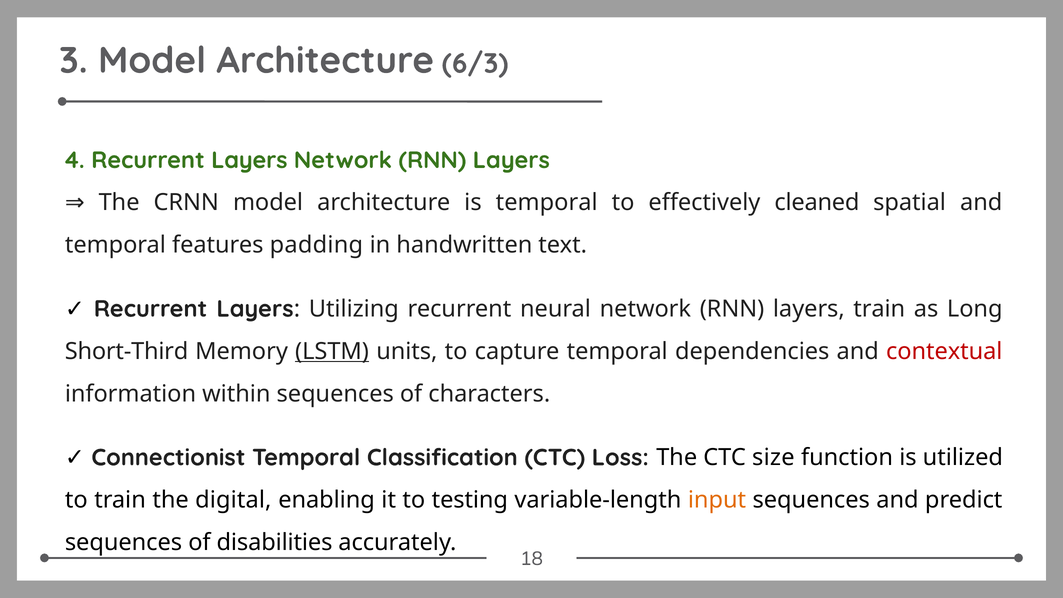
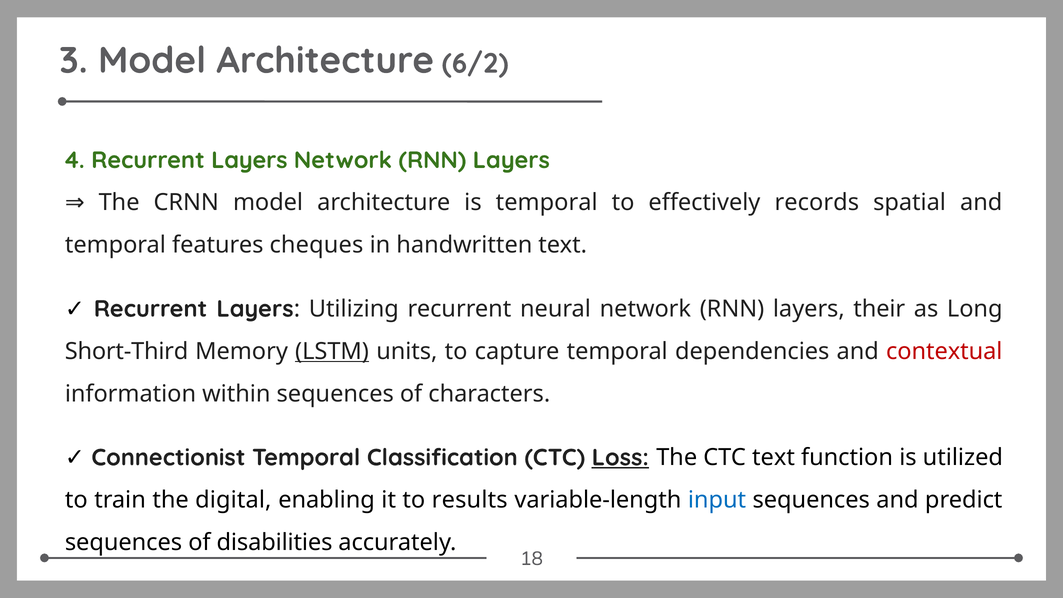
6/3: 6/3 -> 6/2
cleaned: cleaned -> records
padding: padding -> cheques
layers train: train -> their
Loss underline: none -> present
CTC size: size -> text
testing: testing -> results
input colour: orange -> blue
